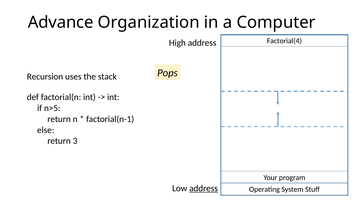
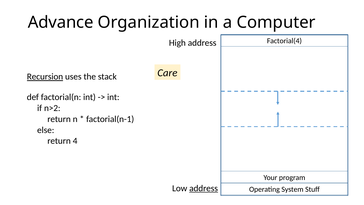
Pops: Pops -> Care
Recursion underline: none -> present
n>5: n>5 -> n>2
3: 3 -> 4
